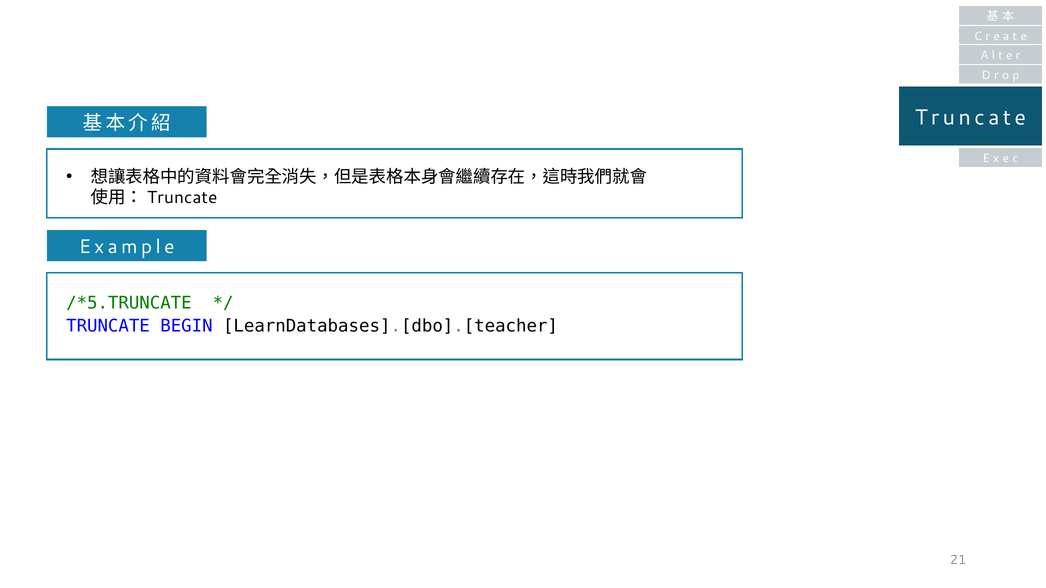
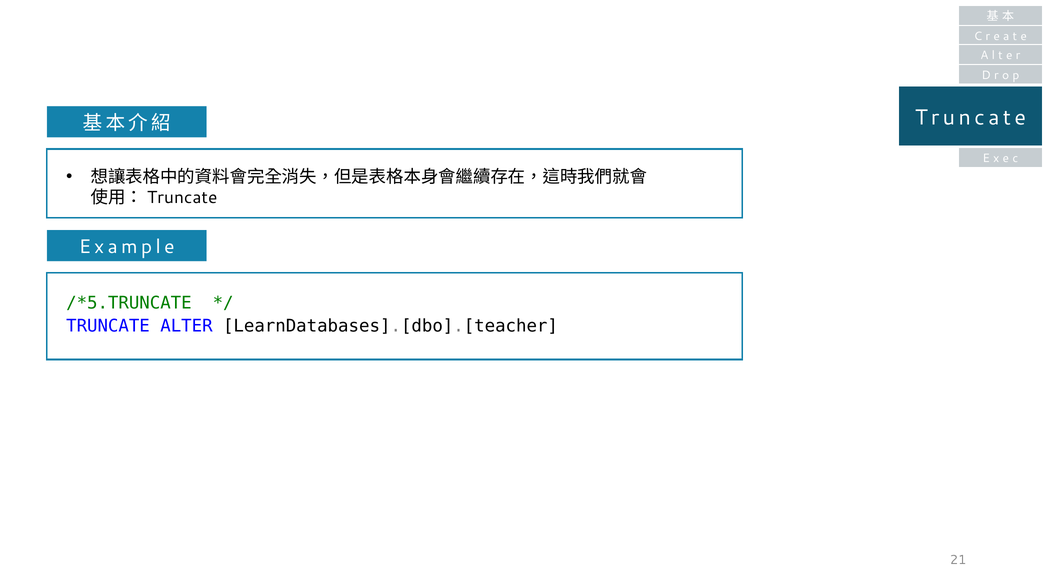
BEGIN: BEGIN -> ALTER
